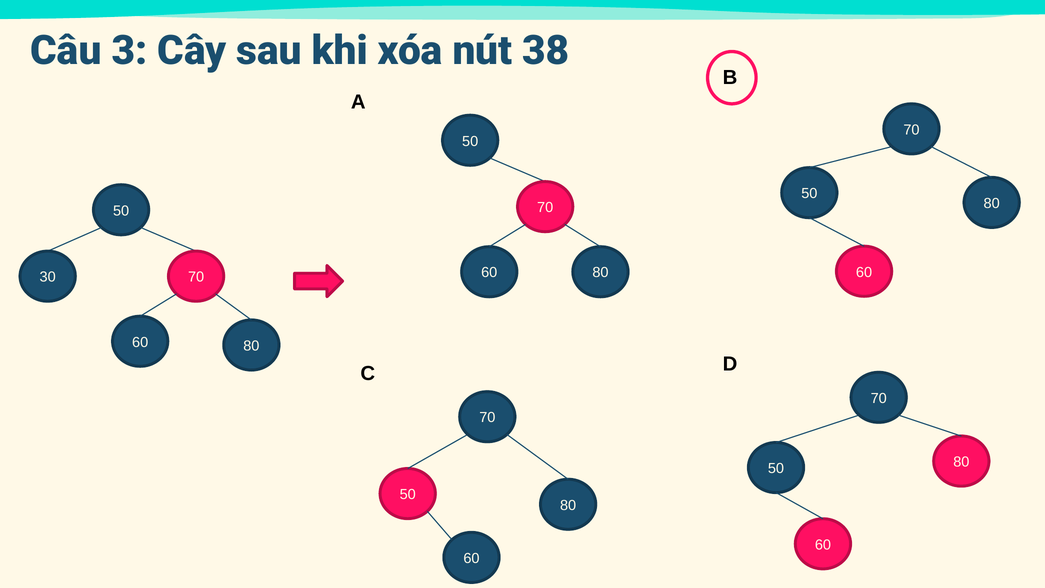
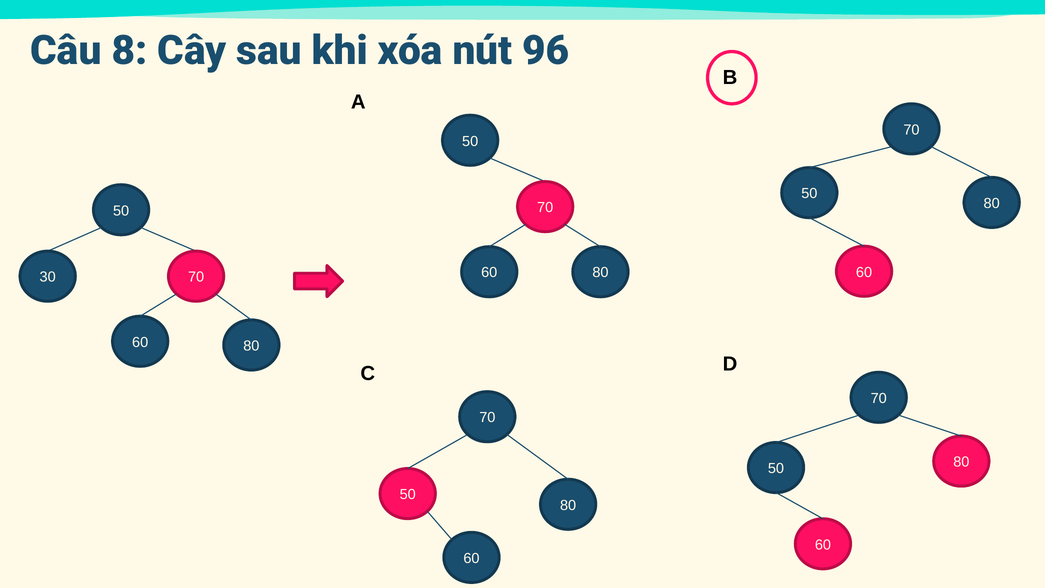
3: 3 -> 8
38: 38 -> 96
